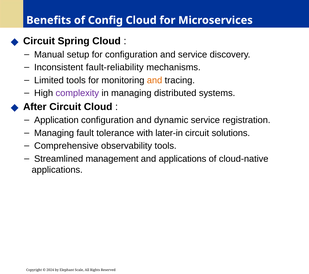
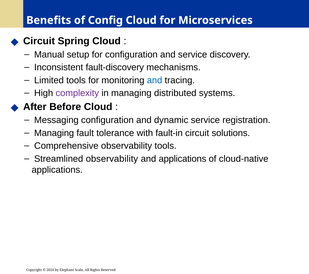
fault-reliability: fault-reliability -> fault-discovery
and at (155, 80) colour: orange -> blue
After Circuit: Circuit -> Before
Application: Application -> Messaging
later-in: later-in -> fault-in
Streamlined management: management -> observability
